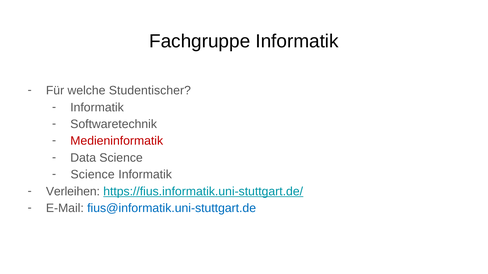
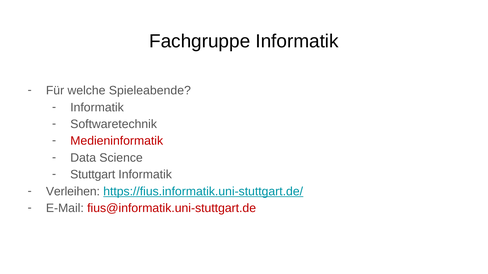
Studentischer: Studentischer -> Spieleabende
Science at (93, 175): Science -> Stuttgart
fius@informatik.uni-stuttgart.de colour: blue -> red
